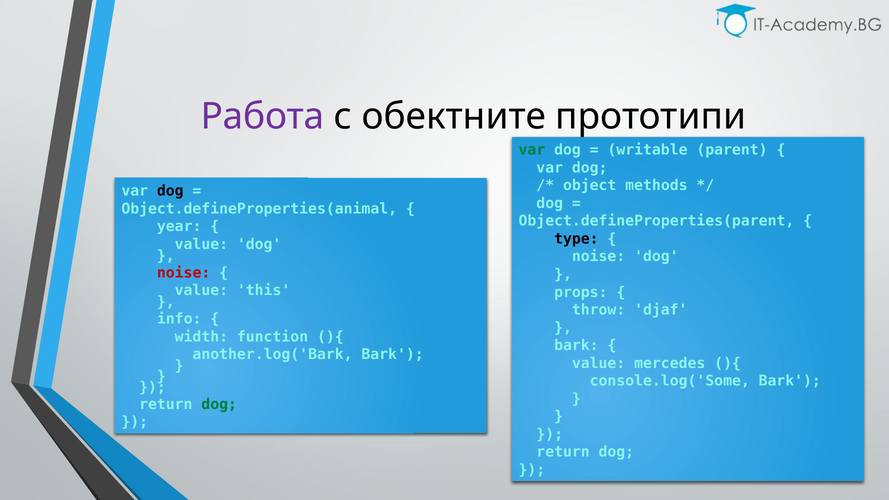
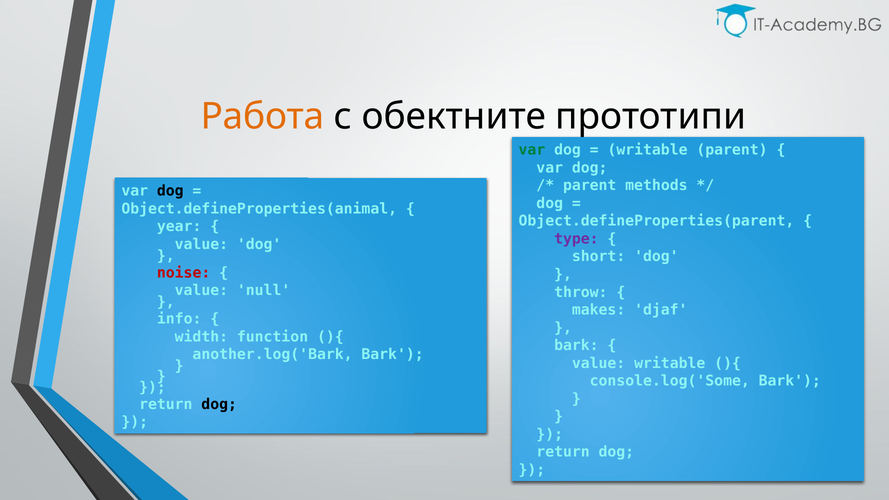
Работа colour: purple -> orange
object at (590, 186): object -> parent
type colour: black -> purple
noise at (599, 257): noise -> short
this: this -> null
props: props -> throw
throw: throw -> makes
value mercedes: mercedes -> writable
dog at (219, 404) colour: green -> black
